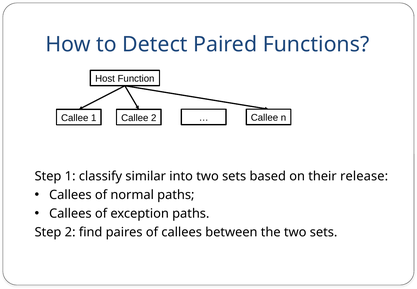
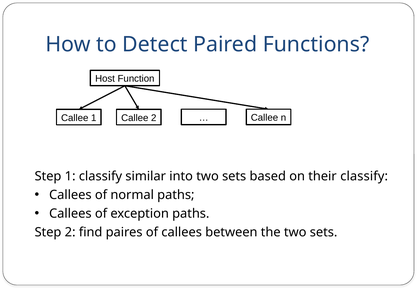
their release: release -> classify
